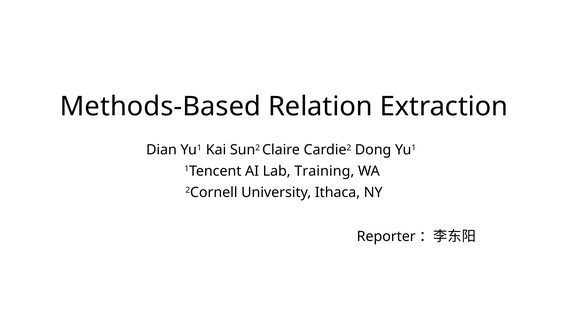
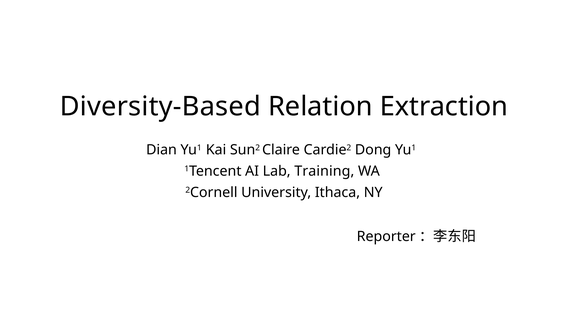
Methods-Based: Methods-Based -> Diversity-Based
